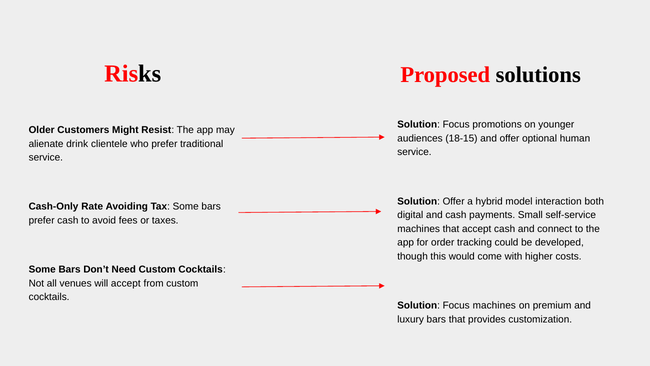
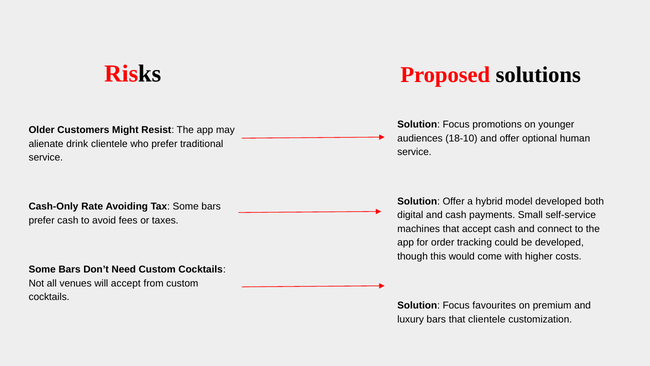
18-15: 18-15 -> 18-10
model interaction: interaction -> developed
Focus machines: machines -> favourites
that provides: provides -> clientele
